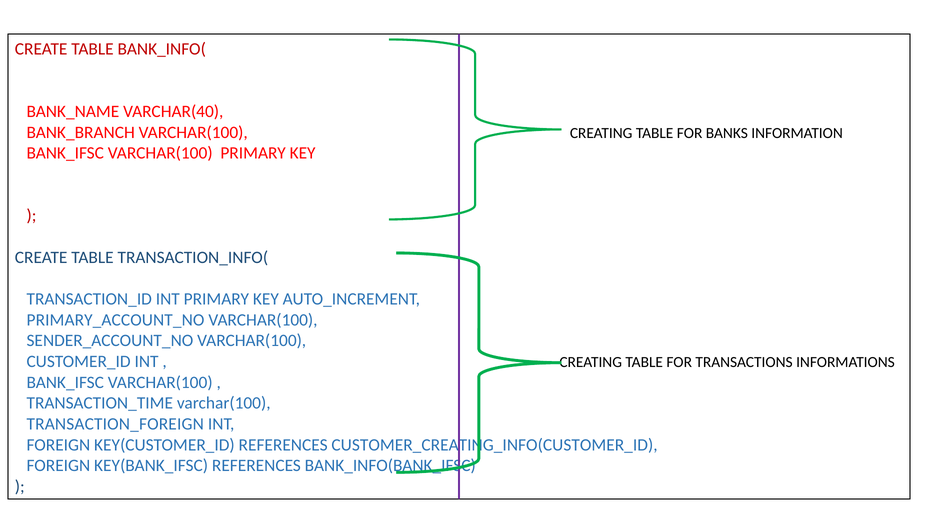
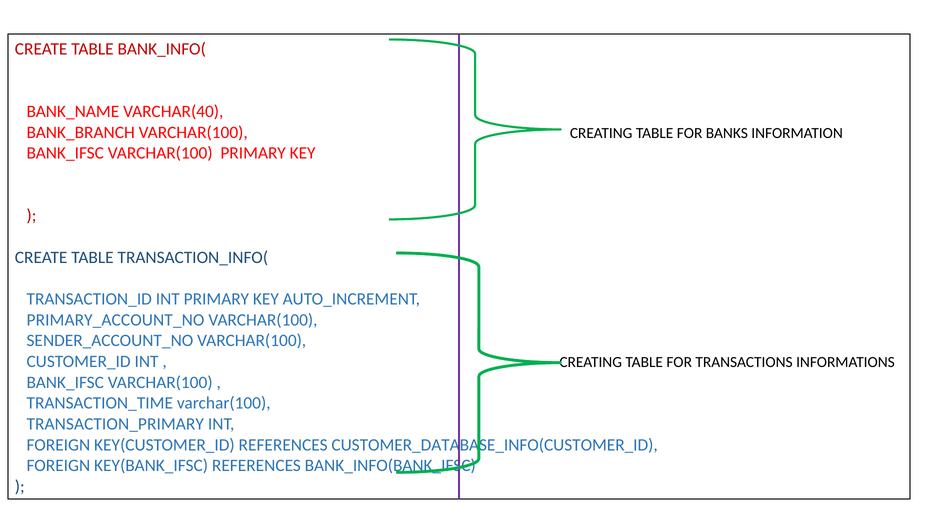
TRANSACTION_FOREIGN: TRANSACTION_FOREIGN -> TRANSACTION_PRIMARY
CUSTOMER_CREATING_INFO(CUSTOMER_ID: CUSTOMER_CREATING_INFO(CUSTOMER_ID -> CUSTOMER_DATABASE_INFO(CUSTOMER_ID
